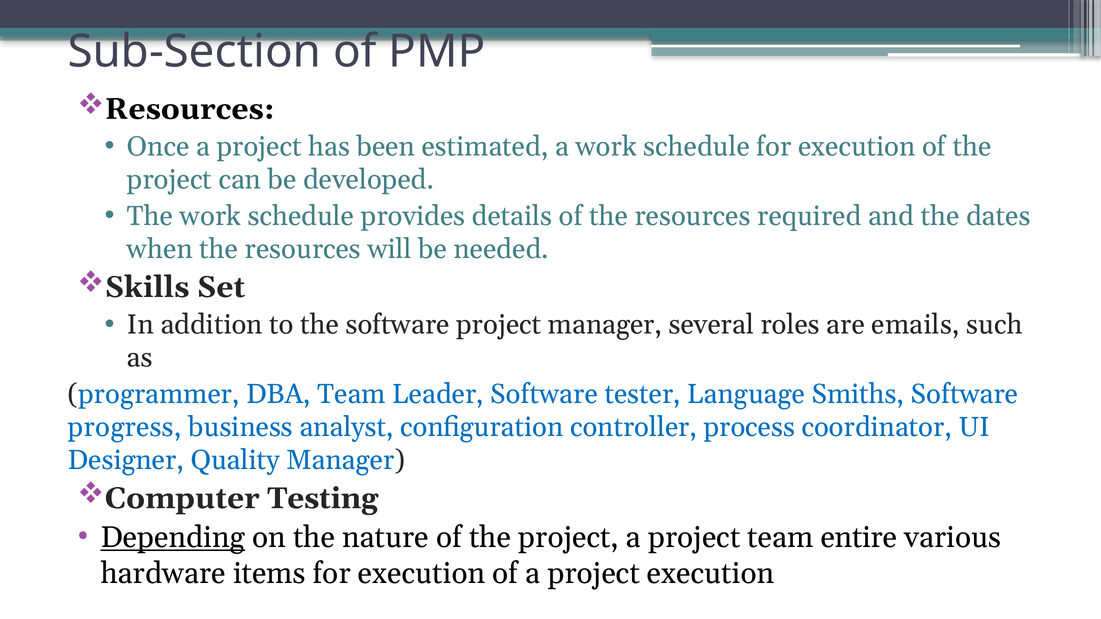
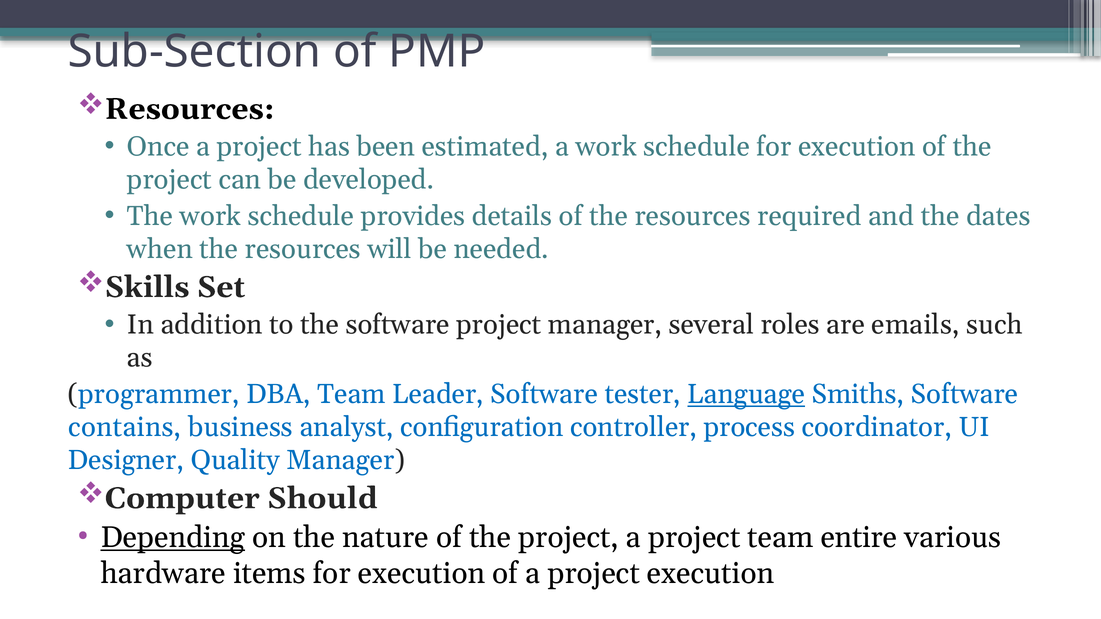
Language underline: none -> present
progress: progress -> contains
Testing: Testing -> Should
